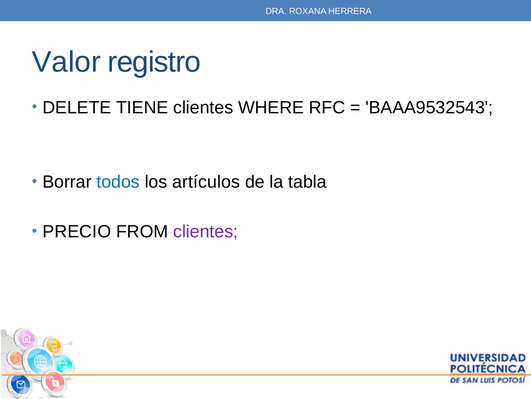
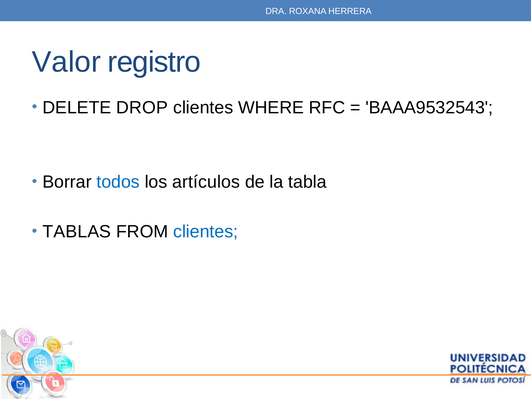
TIENE: TIENE -> DROP
PRECIO: PRECIO -> TABLAS
clientes at (206, 231) colour: purple -> blue
